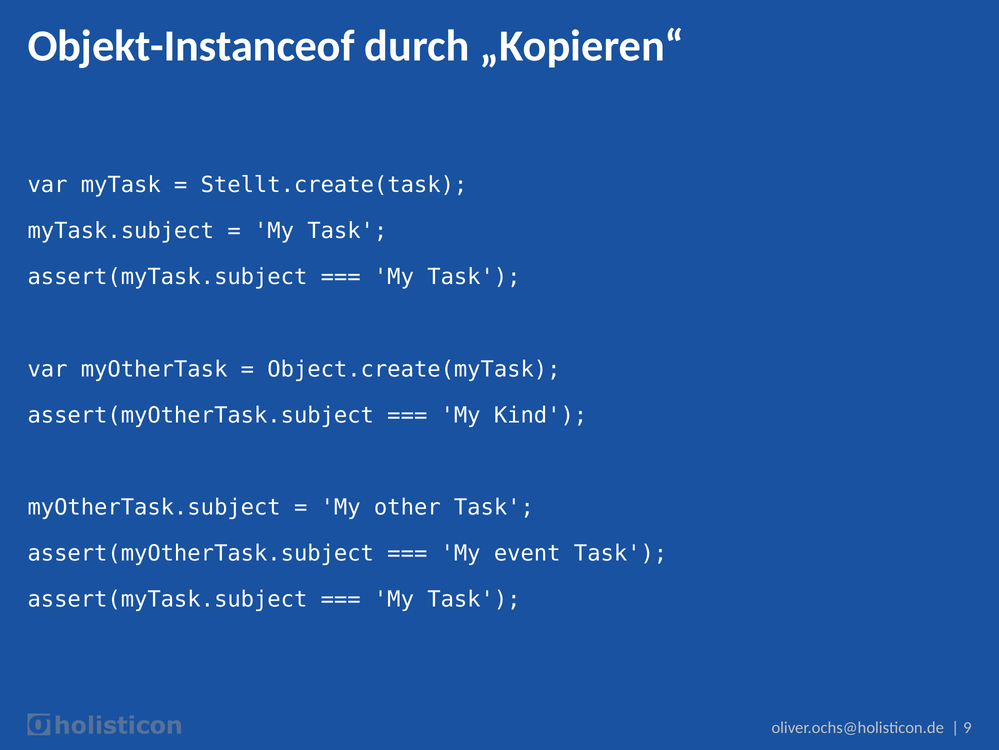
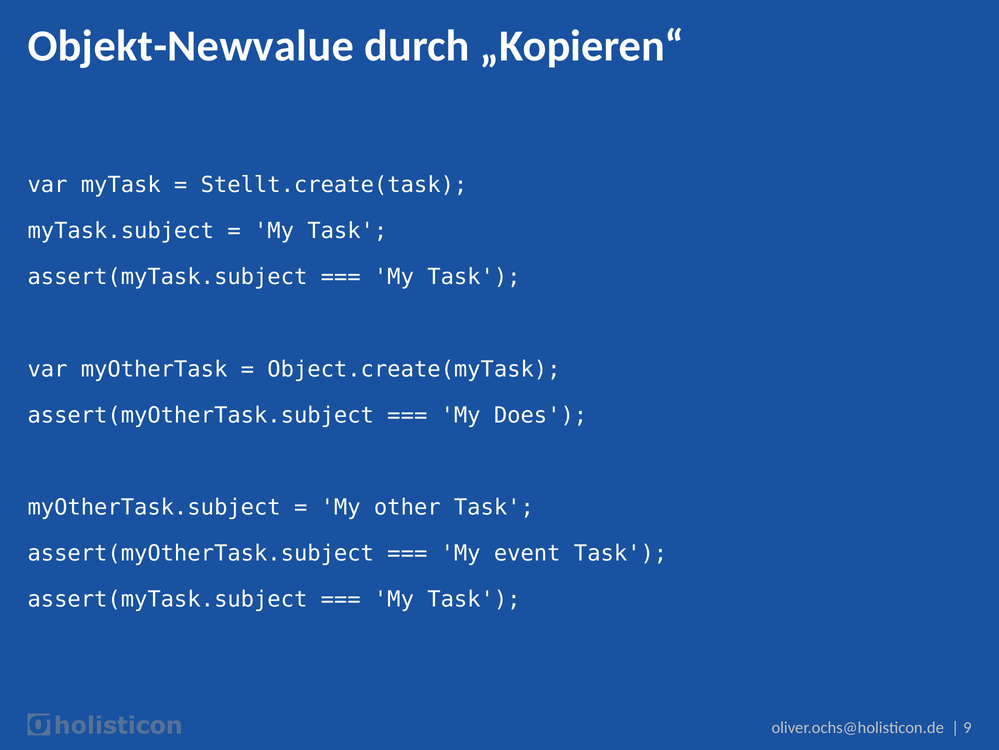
Objekt-Instanceof: Objekt-Instanceof -> Objekt-Newvalue
Kind: Kind -> Does
